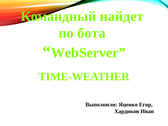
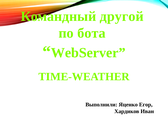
найдет: найдет -> другой
